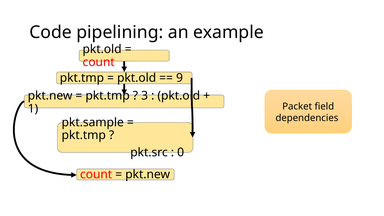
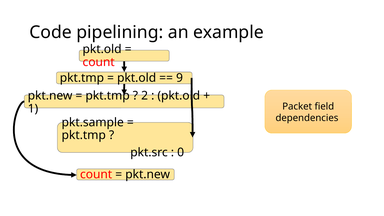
3: 3 -> 2
